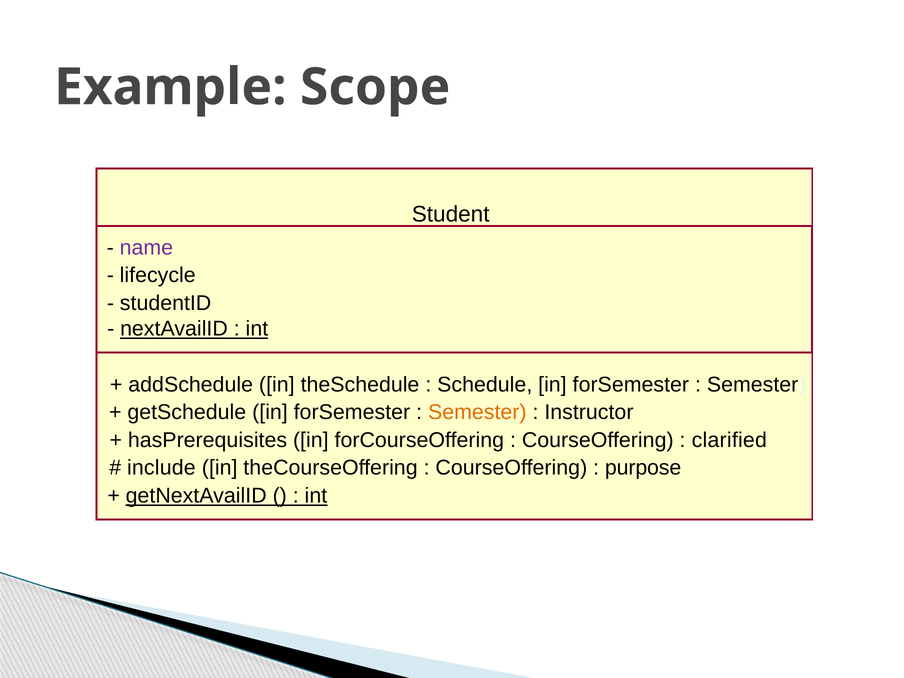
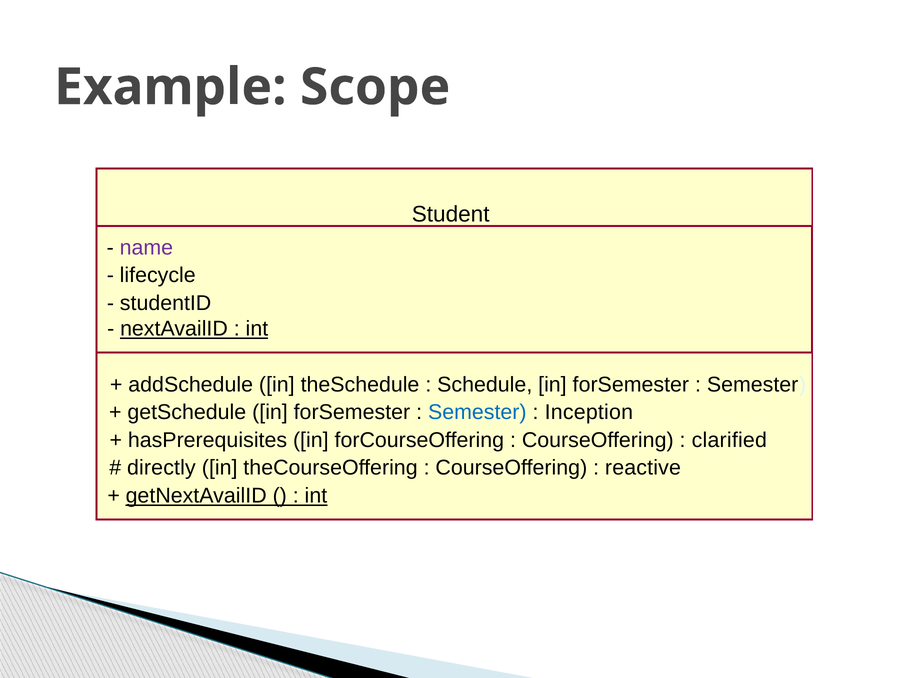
Semester at (477, 412) colour: orange -> blue
Instructor: Instructor -> Inception
include: include -> directly
purpose: purpose -> reactive
